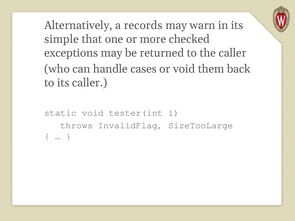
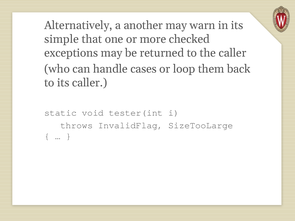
records: records -> another
or void: void -> loop
